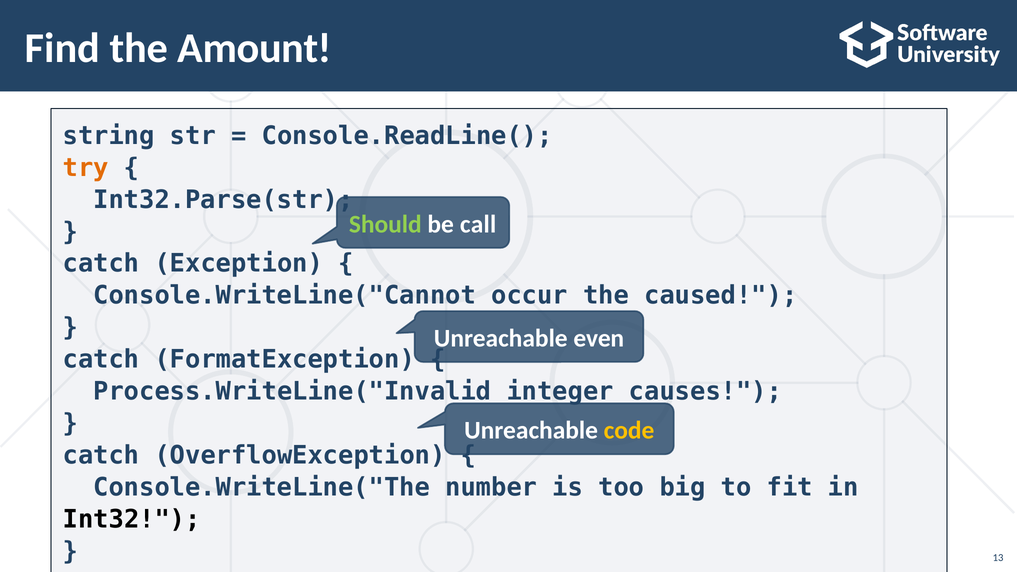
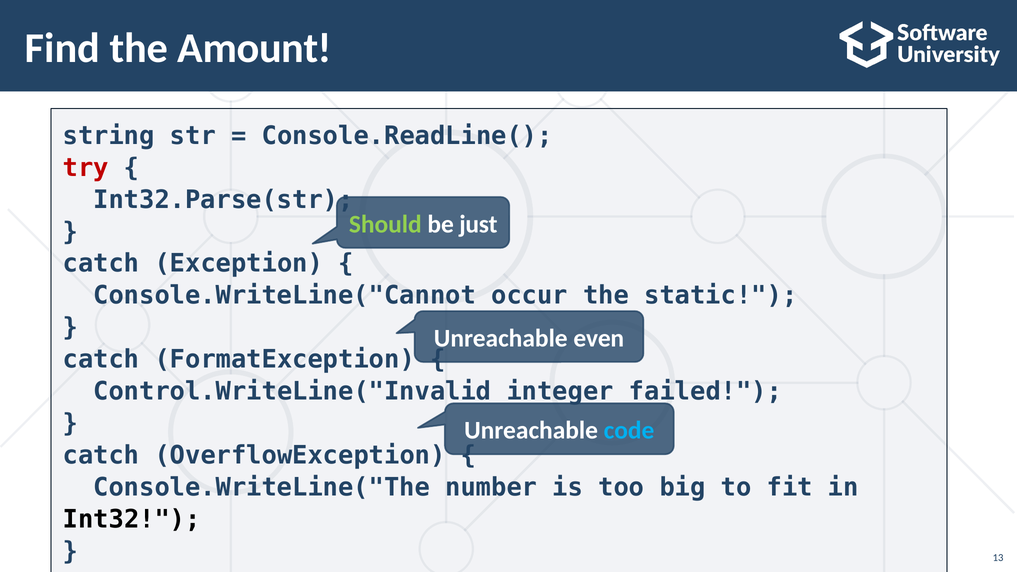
try colour: orange -> red
call: call -> just
caused: caused -> static
Process.WriteLine("Invalid: Process.WriteLine("Invalid -> Control.WriteLine("Invalid
causes: causes -> failed
code colour: yellow -> light blue
